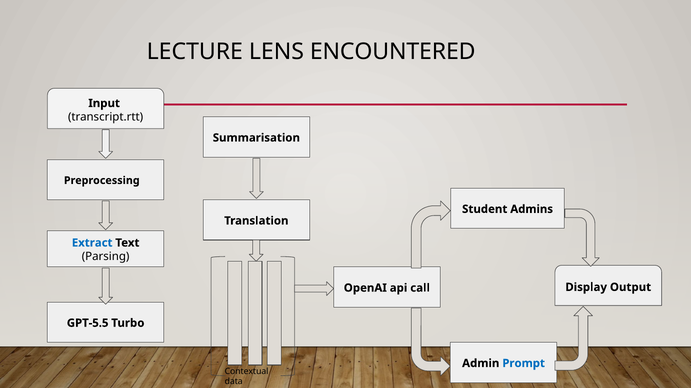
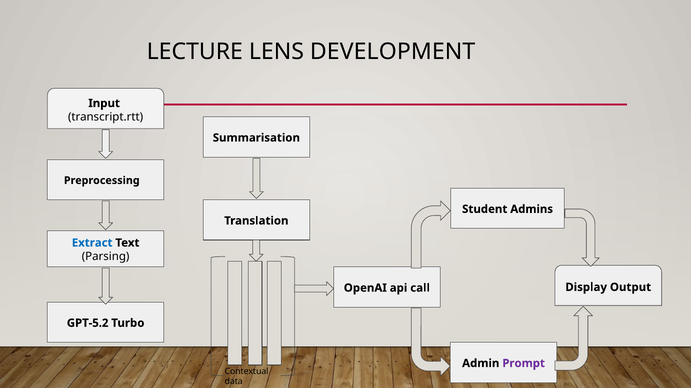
ENCOUNTERED: ENCOUNTERED -> DEVELOPMENT
GPT-5.5: GPT-5.5 -> GPT-5.2
Prompt colour: blue -> purple
